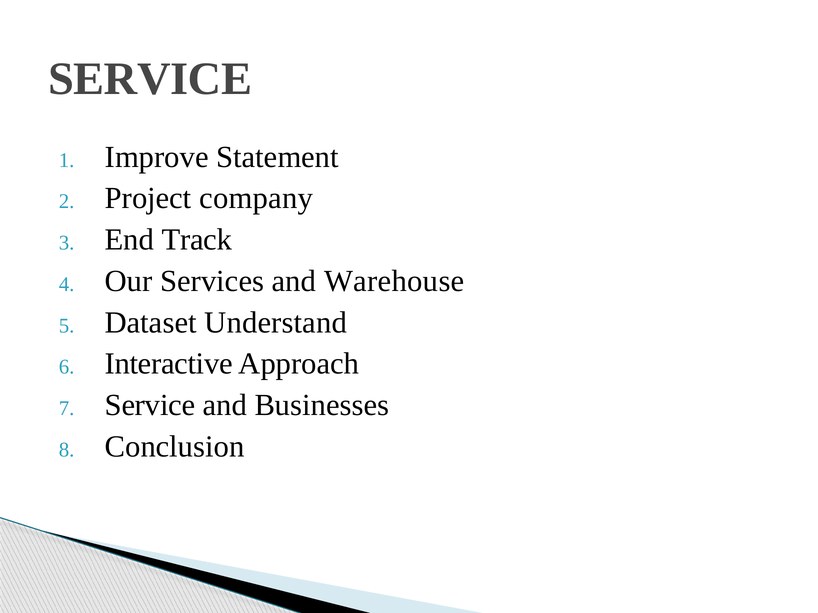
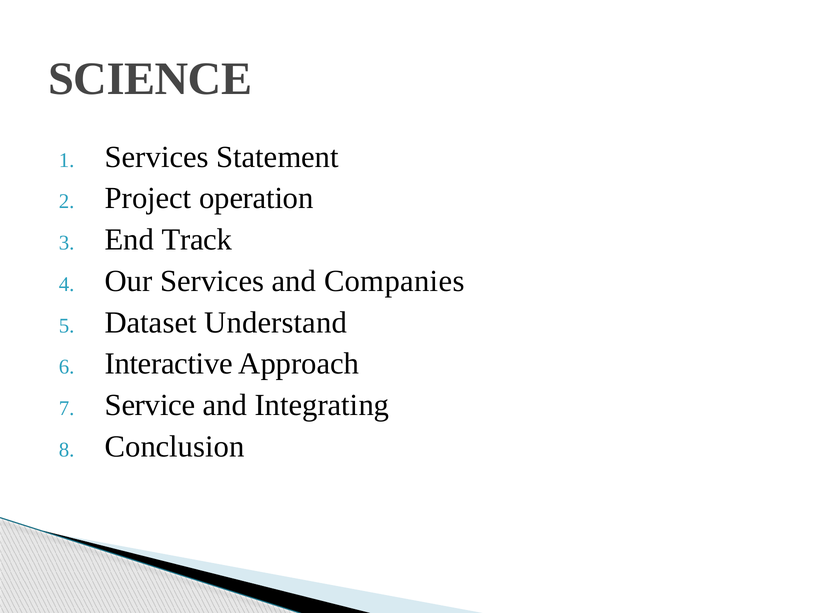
SERVICE at (150, 79): SERVICE -> SCIENCE
Improve at (157, 157): Improve -> Services
company: company -> operation
Warehouse: Warehouse -> Companies
Businesses: Businesses -> Integrating
